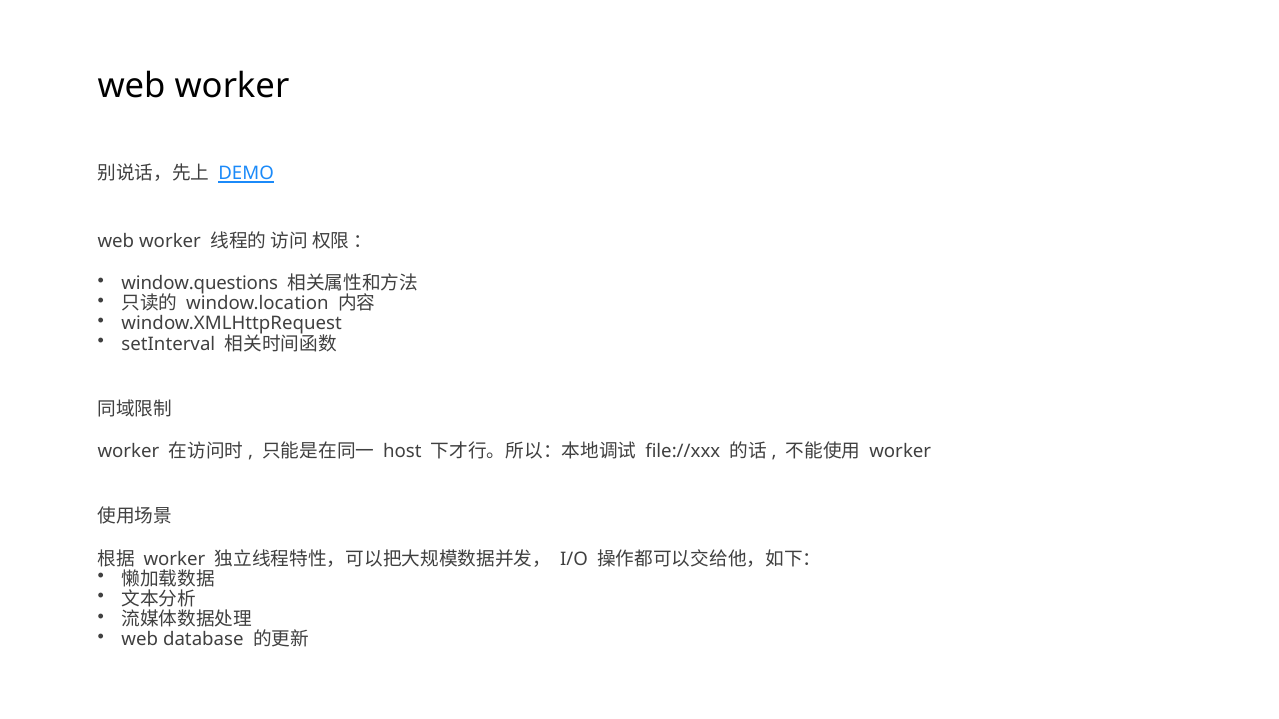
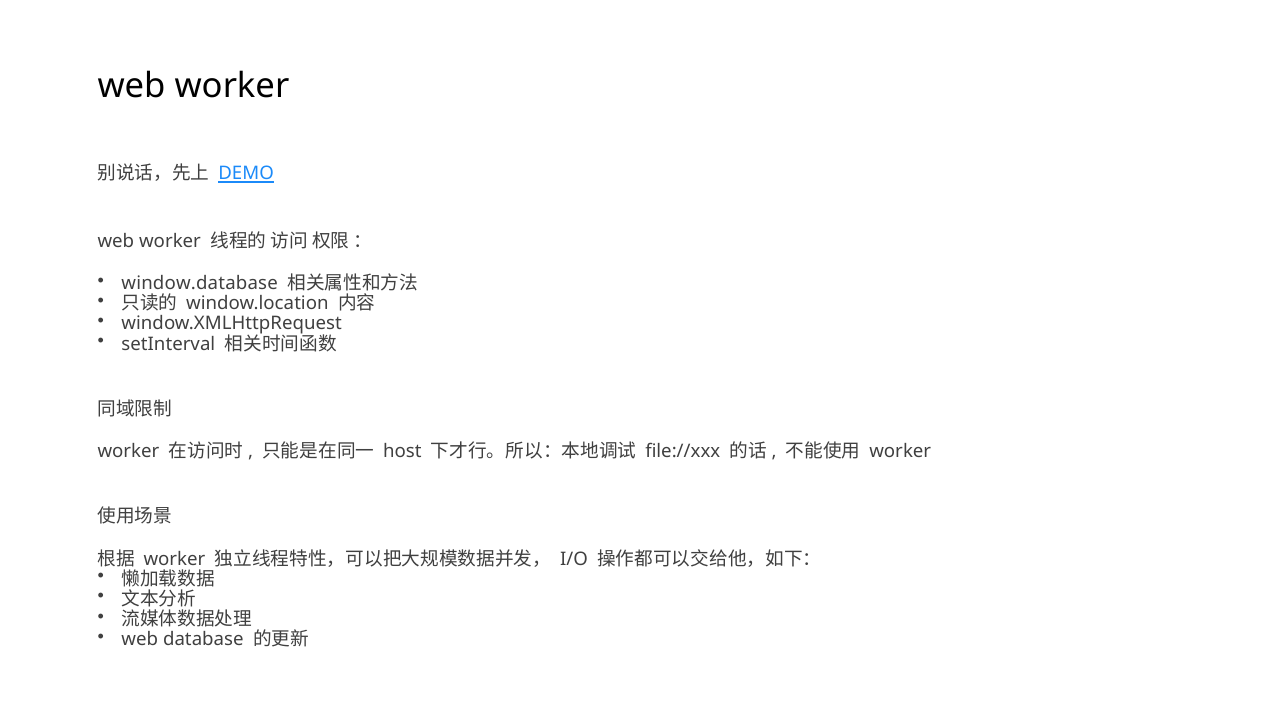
window.questions: window.questions -> window.database
